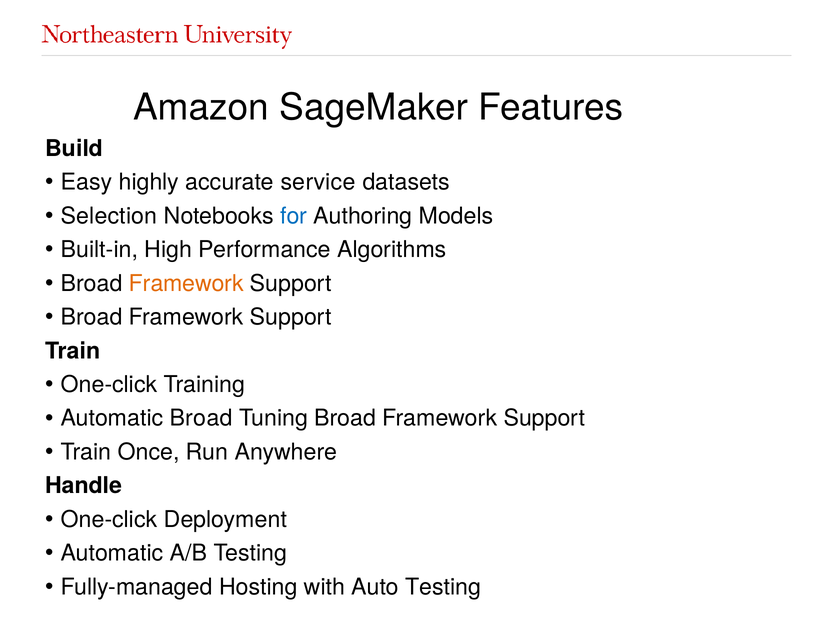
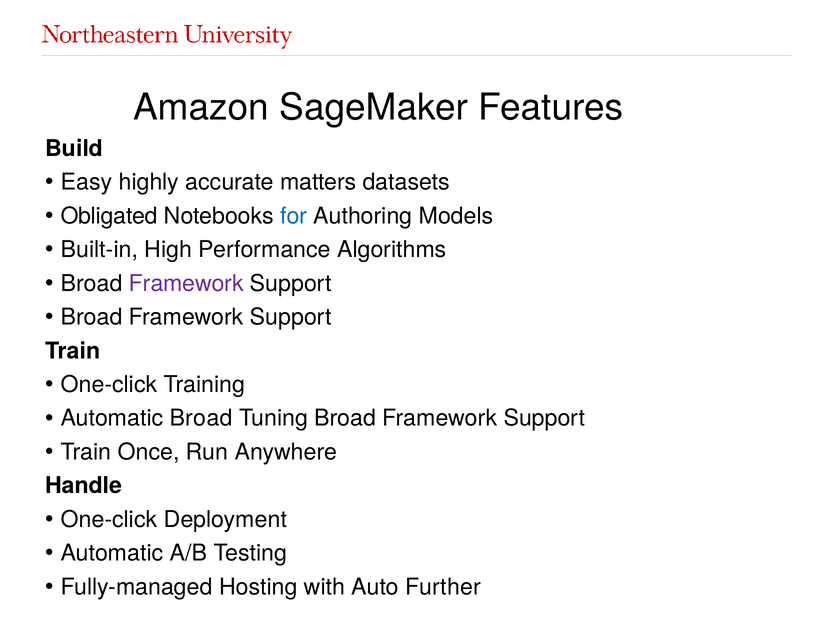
service: service -> matters
Selection: Selection -> Obligated
Framework at (186, 283) colour: orange -> purple
Auto Testing: Testing -> Further
